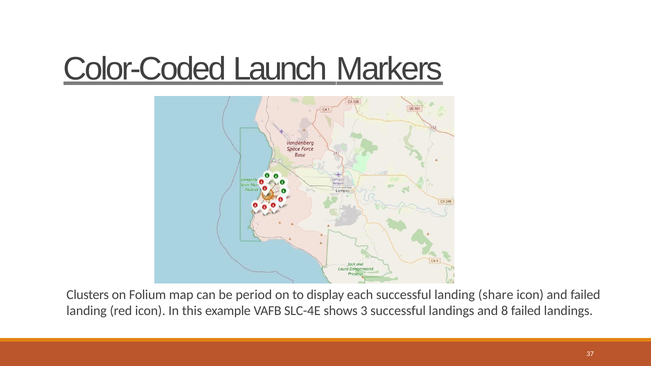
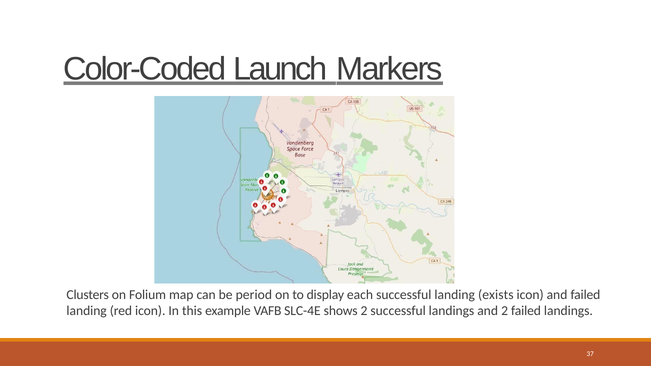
share: share -> exists
shows 3: 3 -> 2
and 8: 8 -> 2
